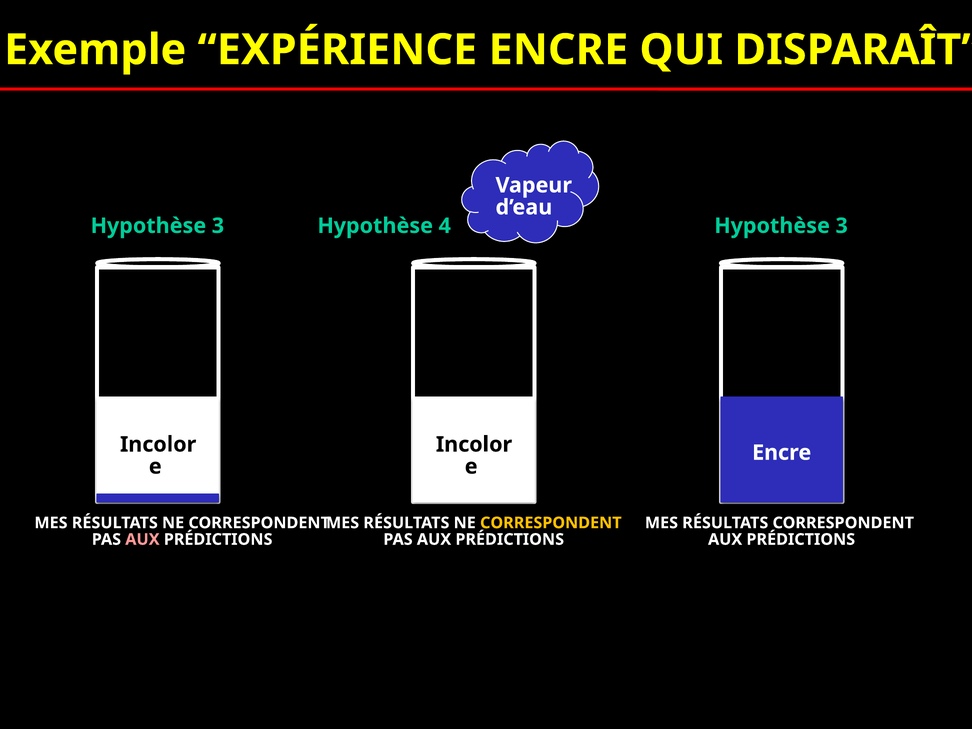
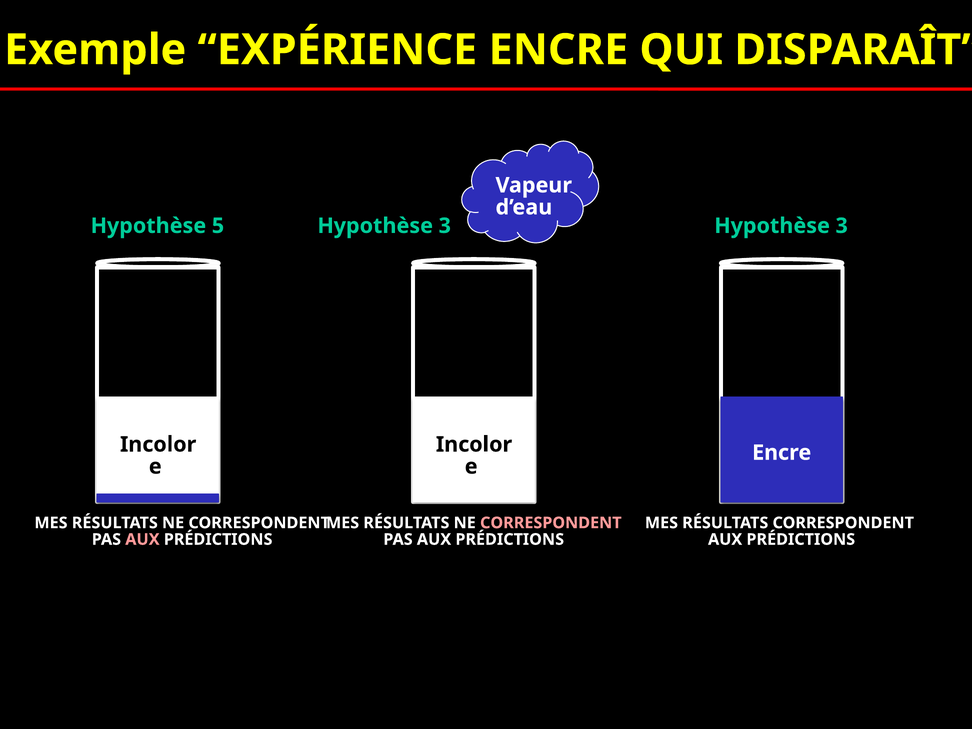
3 at (218, 226): 3 -> 5
4 at (445, 226): 4 -> 3
CORRESPONDENT at (551, 523) colour: yellow -> pink
